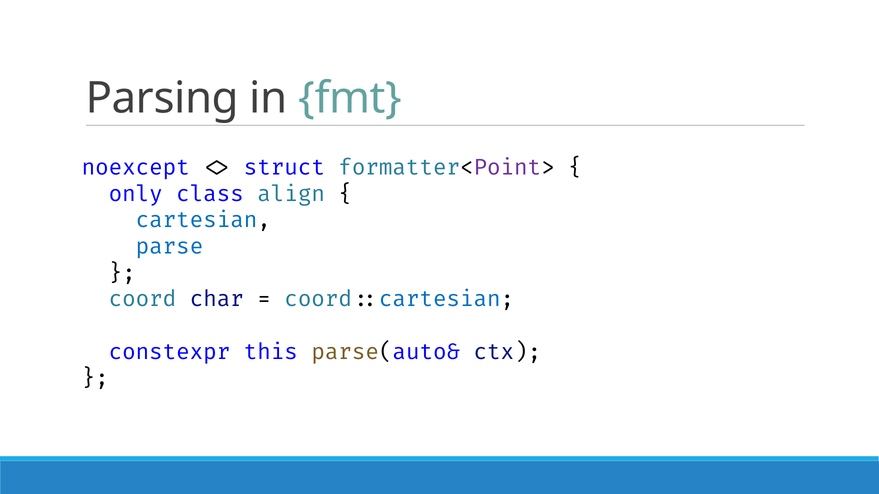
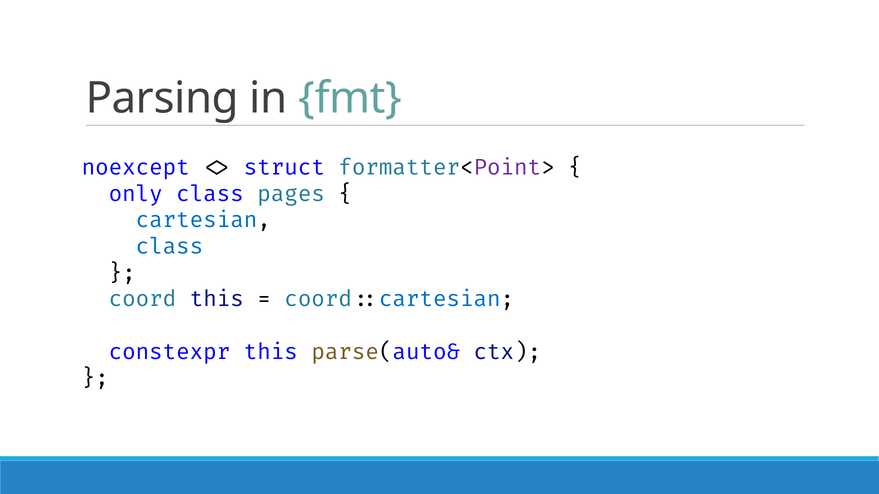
align: align -> pages
parse at (169, 247): parse -> class
coord char: char -> this
